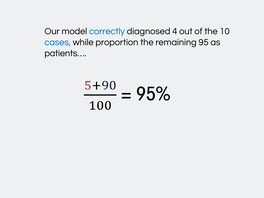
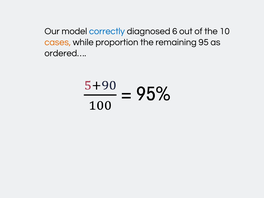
4: 4 -> 6
cases colour: blue -> orange
patients…: patients… -> ordered…
